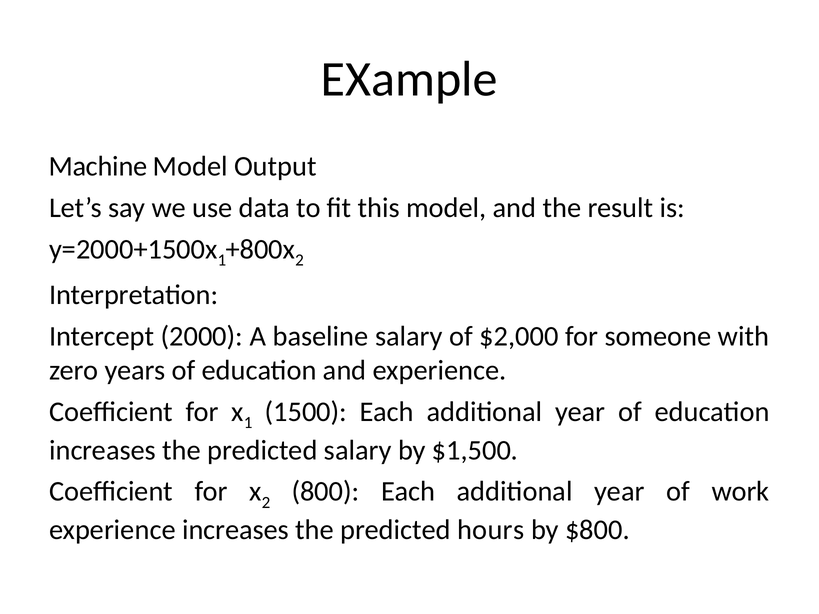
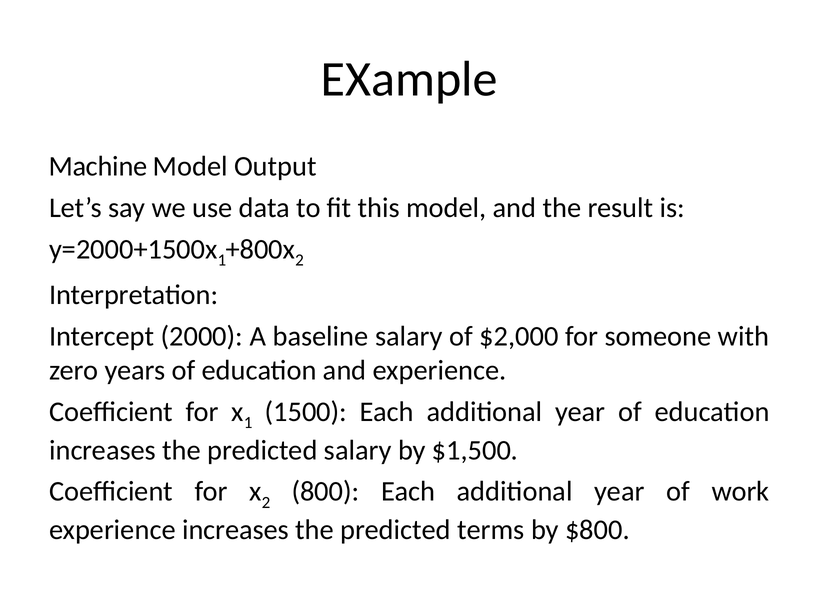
hours: hours -> terms
